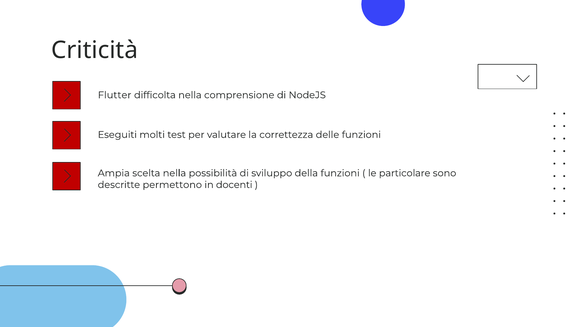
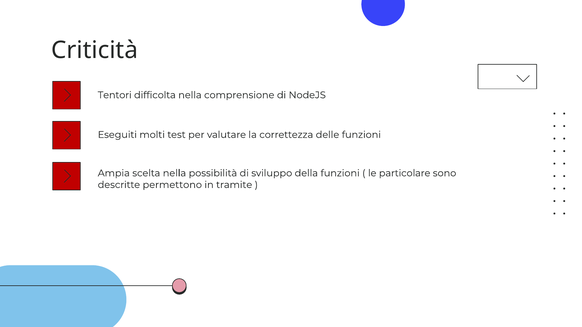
Flutter: Flutter -> Tentori
docenti: docenti -> tramite
